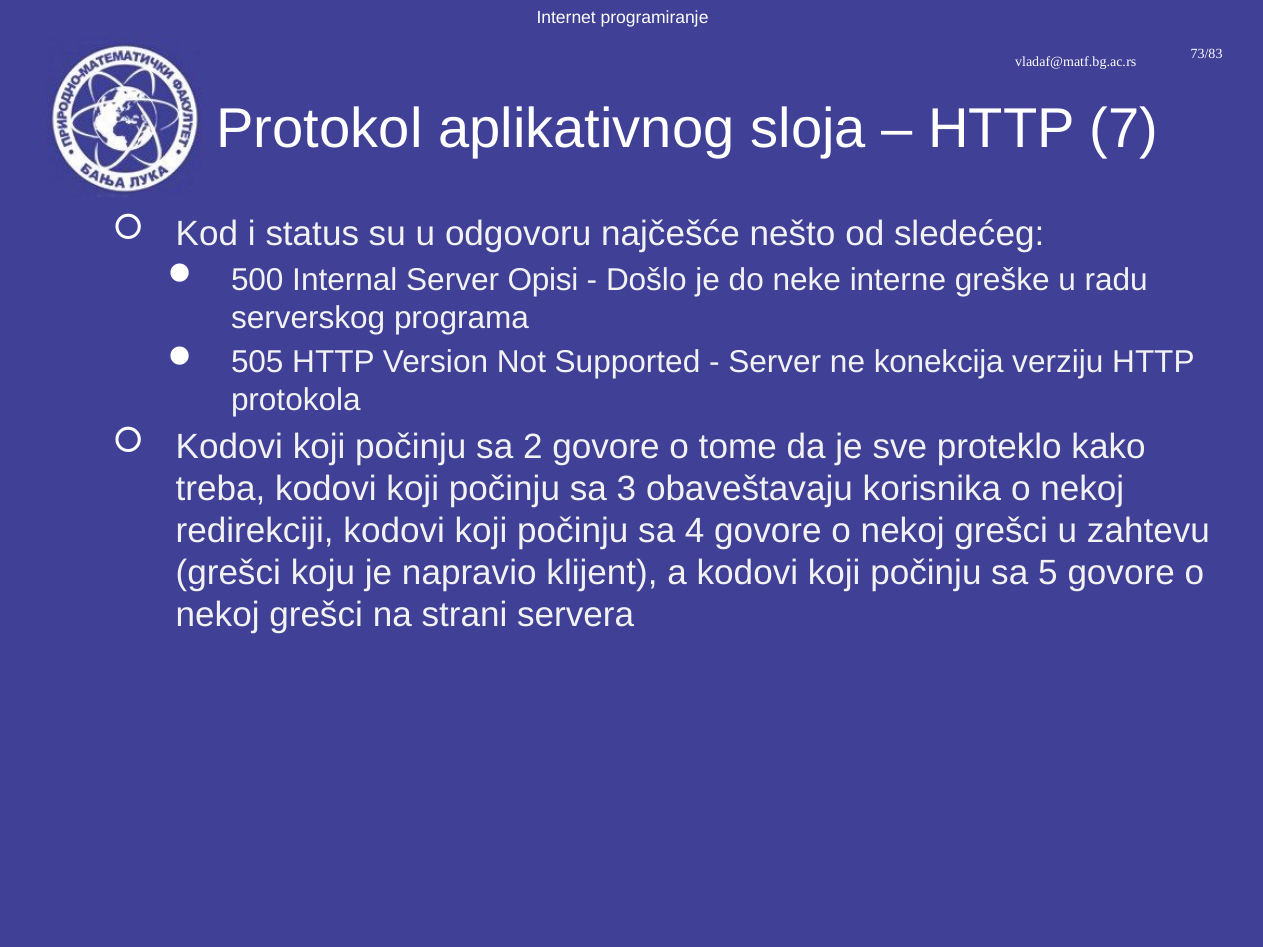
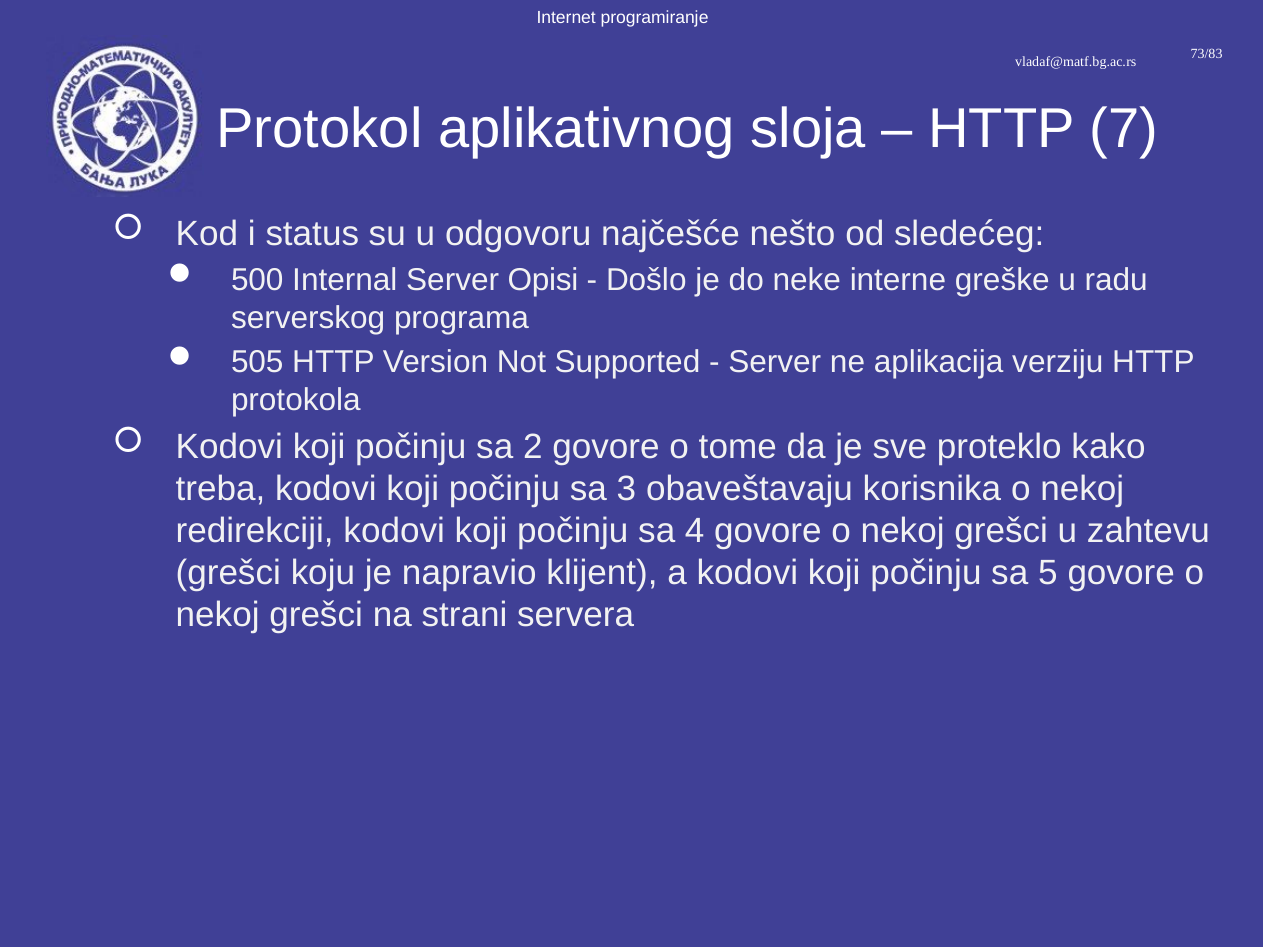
konekcija: konekcija -> aplikacija
